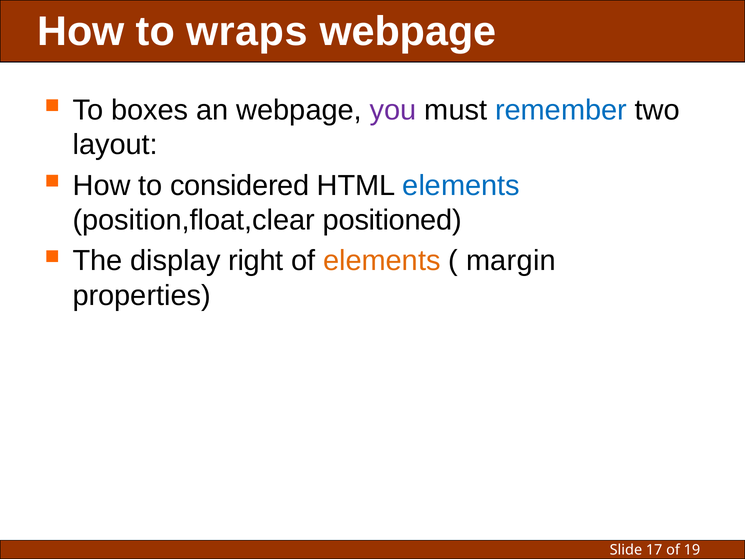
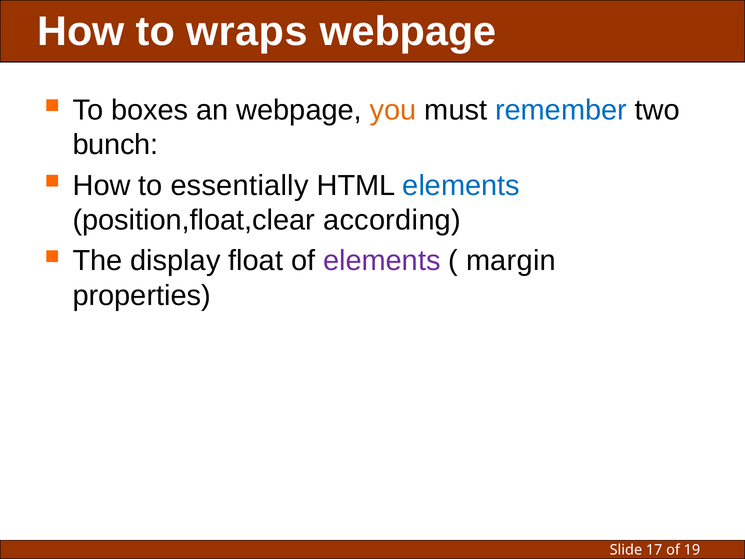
you colour: purple -> orange
layout: layout -> bunch
considered: considered -> essentially
positioned: positioned -> according
right: right -> float
elements at (382, 261) colour: orange -> purple
